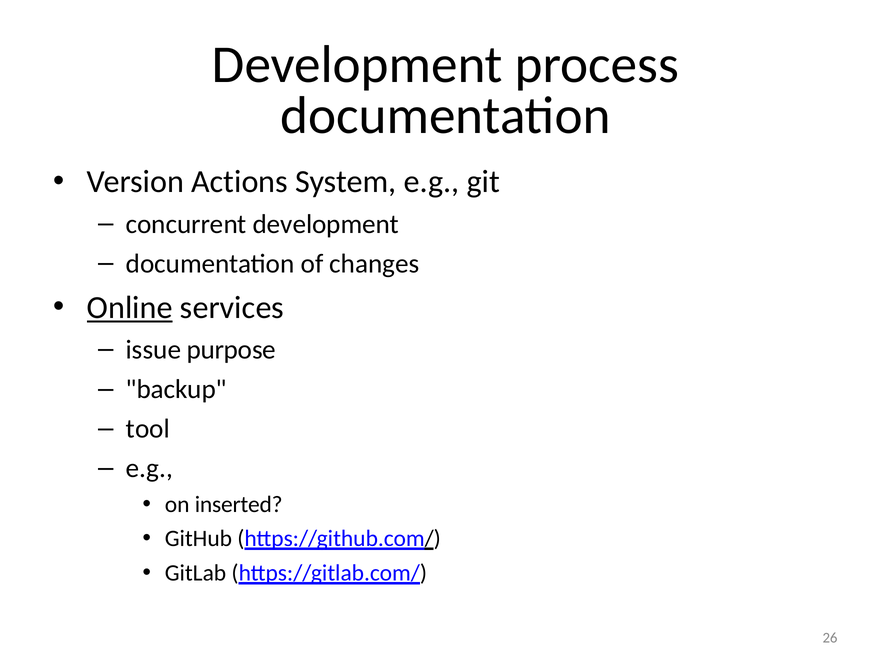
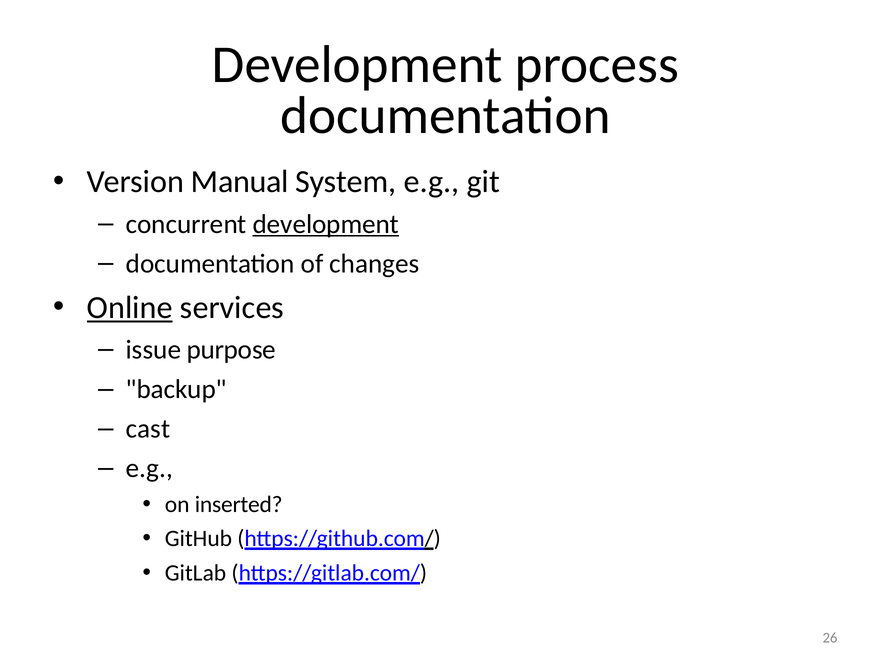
Actions: Actions -> Manual
development at (326, 224) underline: none -> present
tool: tool -> cast
